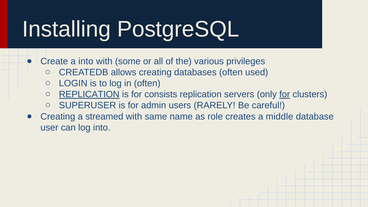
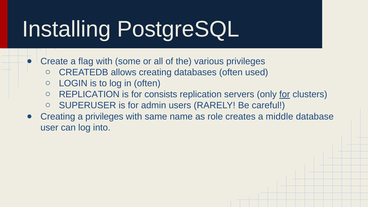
a into: into -> flag
REPLICATION at (89, 94) underline: present -> none
a streamed: streamed -> privileges
